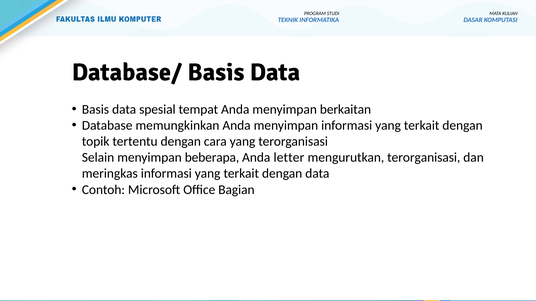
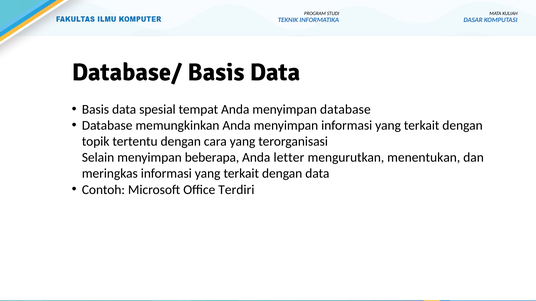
menyimpan berkaitan: berkaitan -> database
mengurutkan terorganisasi: terorganisasi -> menentukan
Bagian: Bagian -> Terdiri
